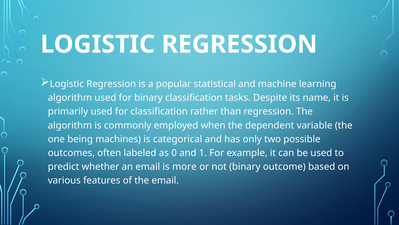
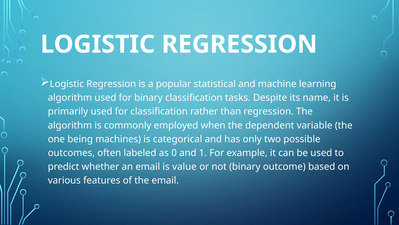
more: more -> value
